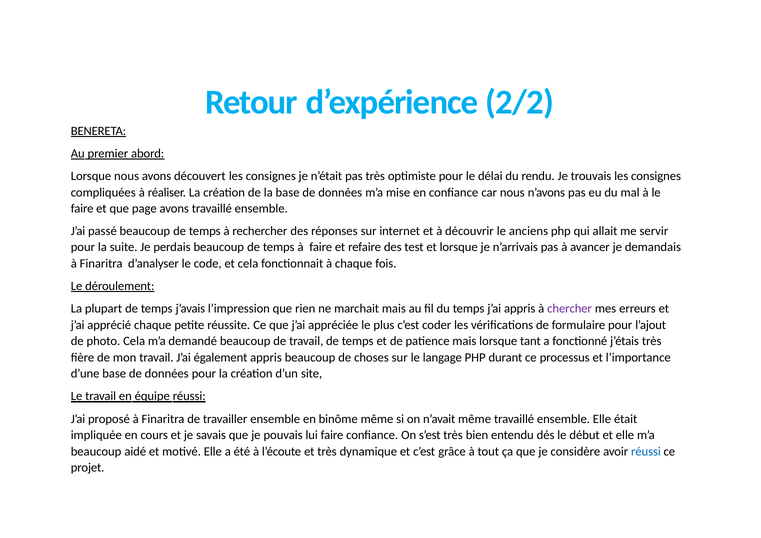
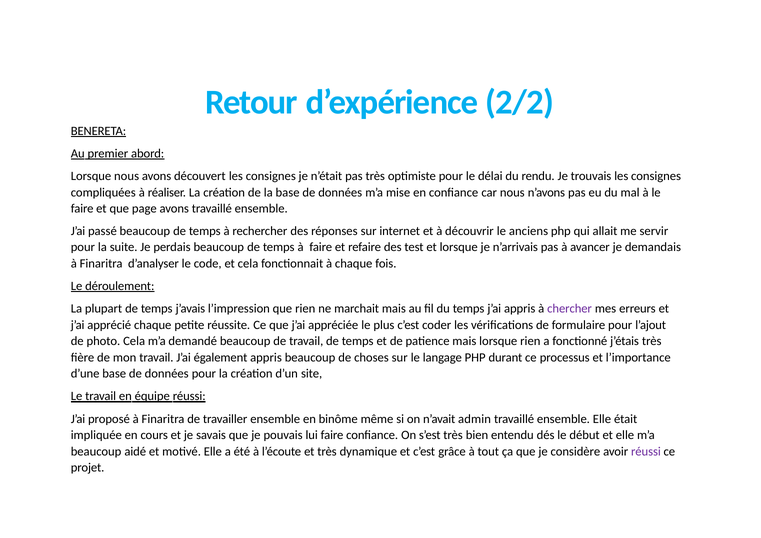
lorsque tant: tant -> rien
n’avait même: même -> admin
réussi at (646, 452) colour: blue -> purple
